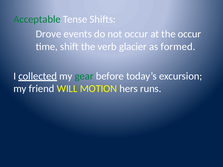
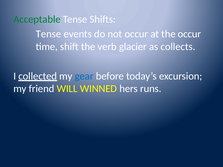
Drove at (48, 34): Drove -> Tense
formed: formed -> collects
gear colour: green -> blue
MOTION: MOTION -> WINNED
